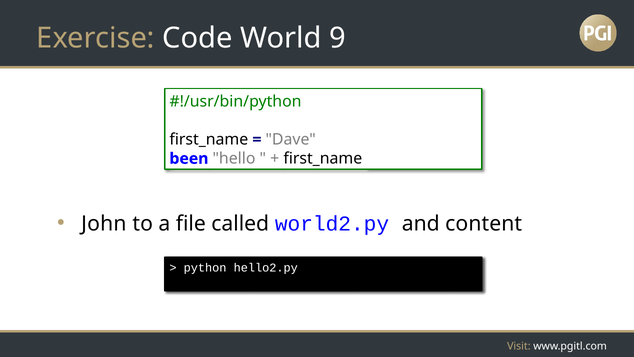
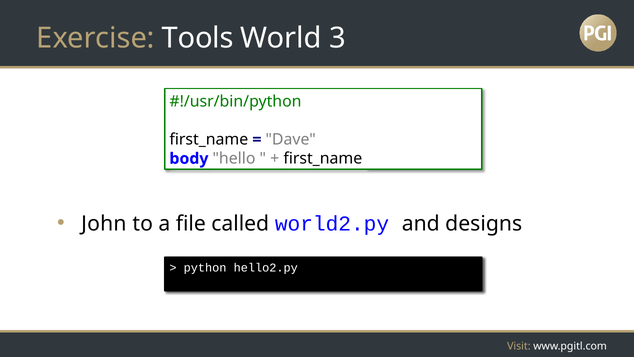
Code: Code -> Tools
9: 9 -> 3
been: been -> body
content: content -> designs
